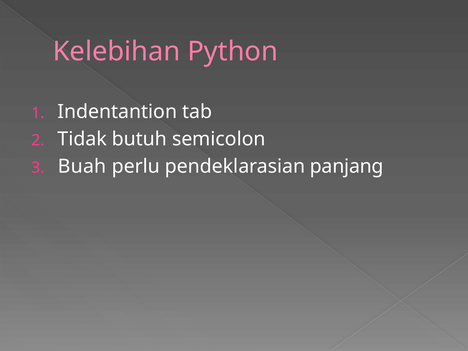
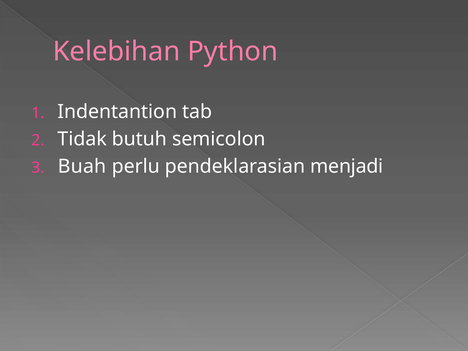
panjang: panjang -> menjadi
